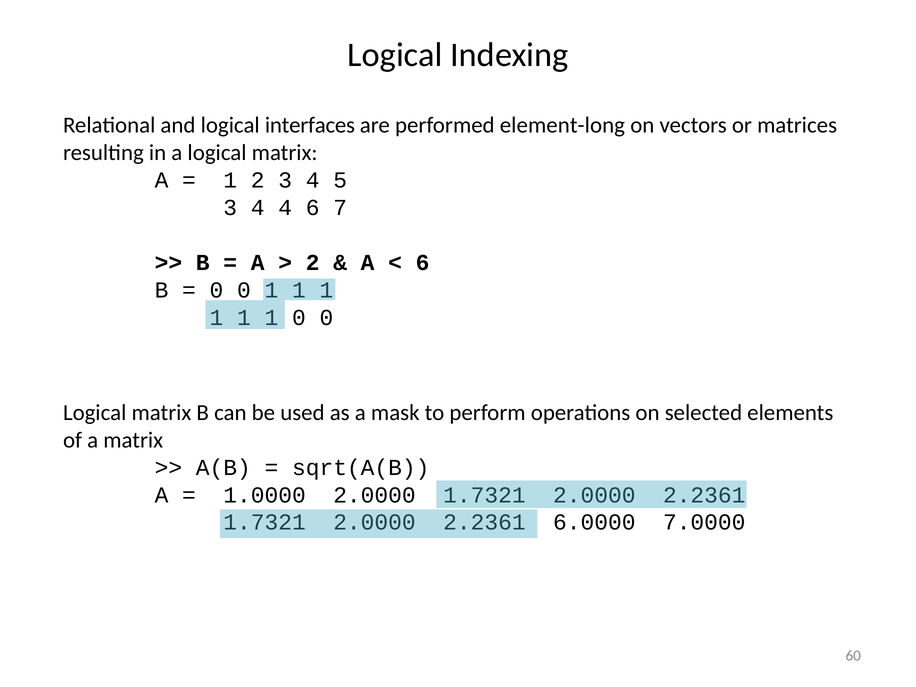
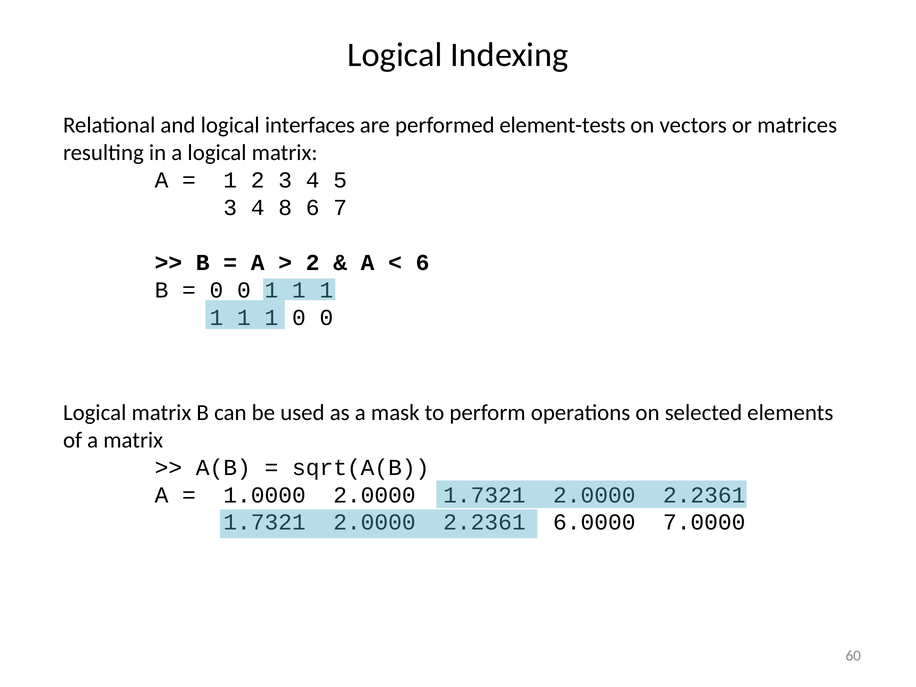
element-long: element-long -> element-tests
4 4: 4 -> 8
